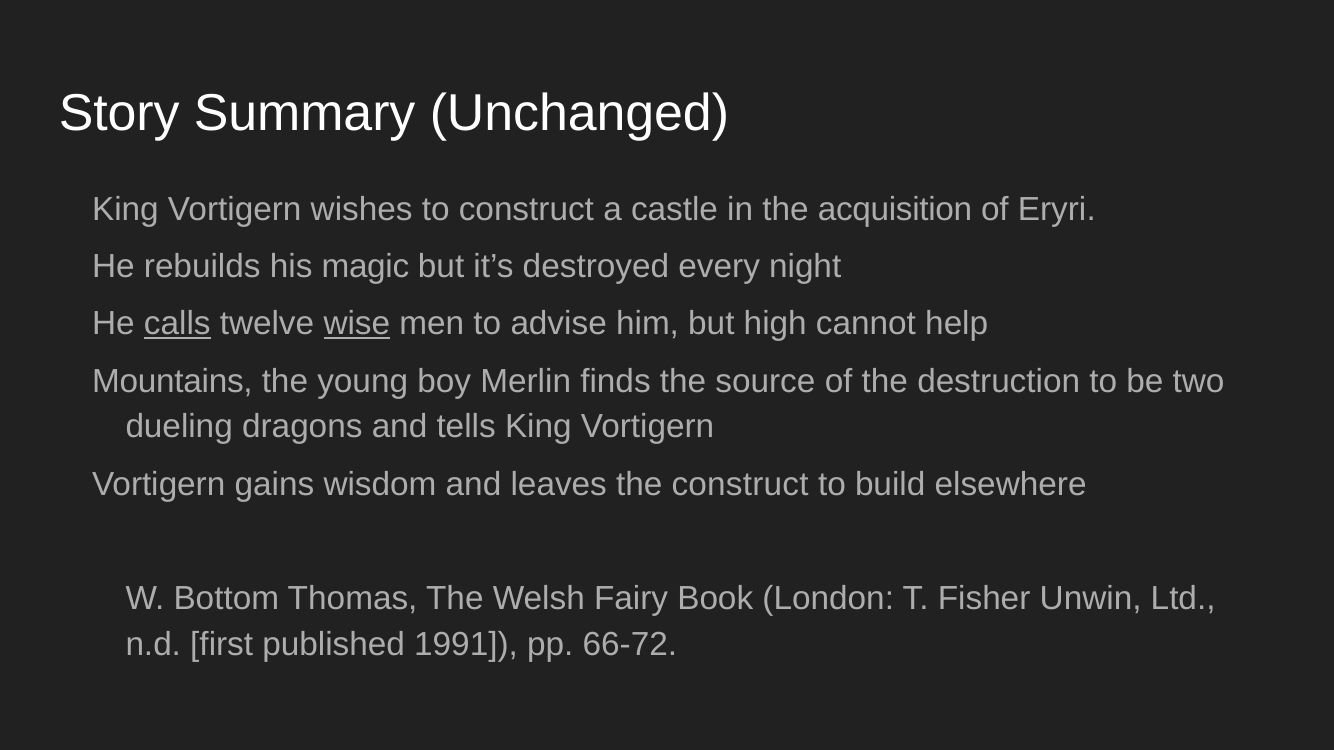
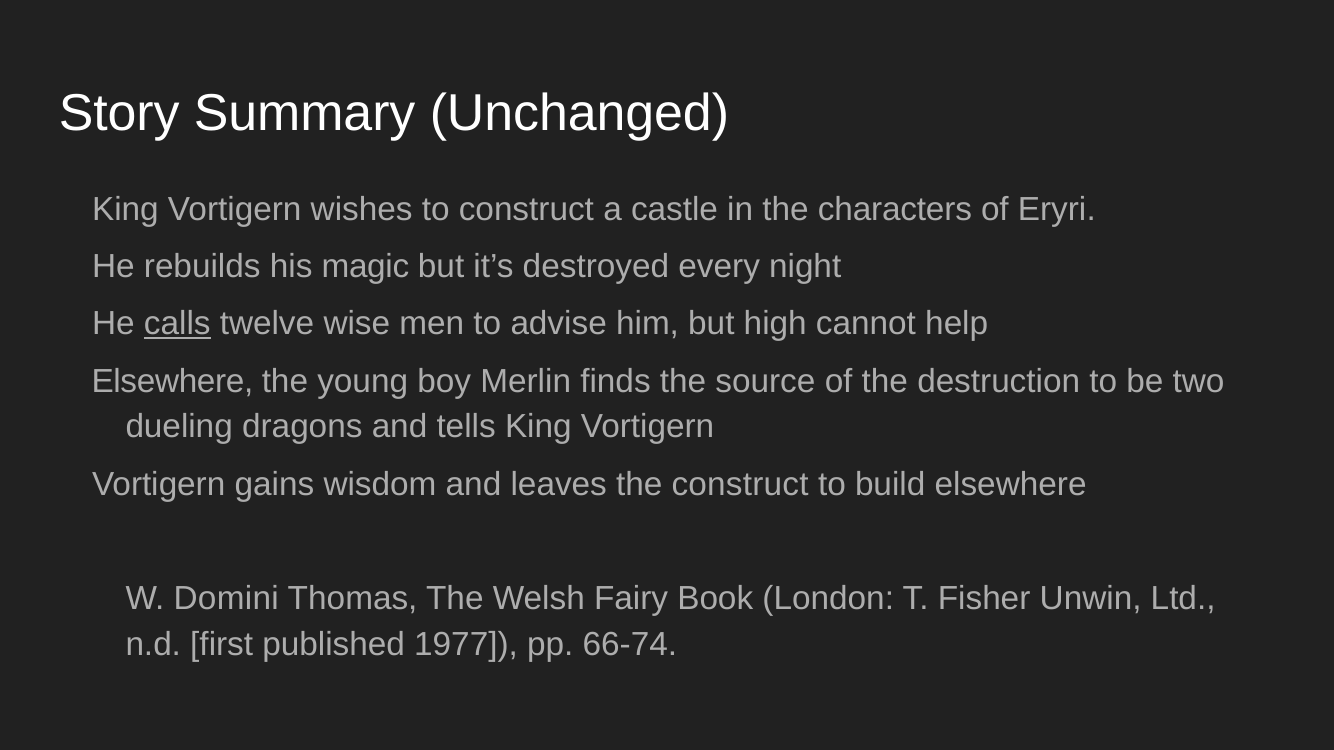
acquisition: acquisition -> characters
wise underline: present -> none
Mountains at (172, 381): Mountains -> Elsewhere
Bottom: Bottom -> Domini
1991: 1991 -> 1977
66-72: 66-72 -> 66-74
